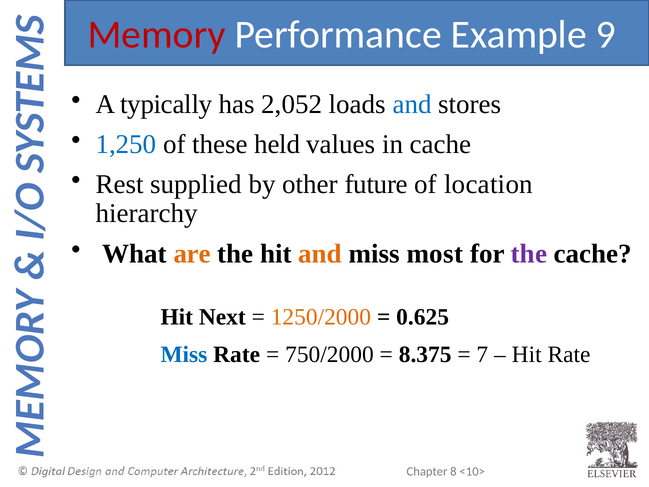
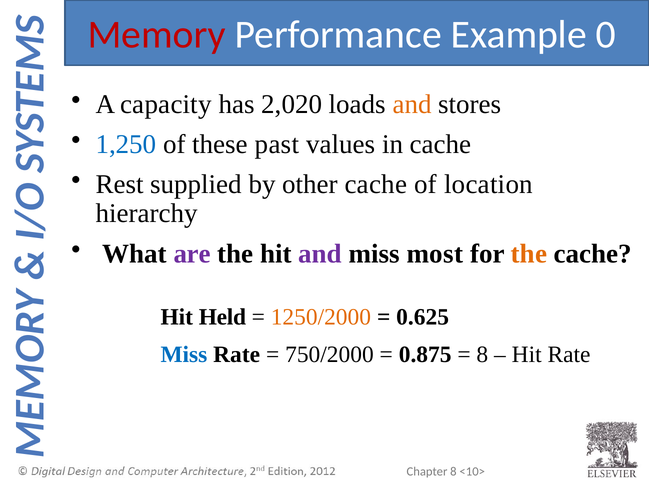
9: 9 -> 0
typically: typically -> capacity
2,052: 2,052 -> 2,020
and at (412, 104) colour: blue -> orange
held: held -> past
other future: future -> cache
are colour: orange -> purple
and at (320, 253) colour: orange -> purple
the at (529, 253) colour: purple -> orange
Next: Next -> Held
8.375: 8.375 -> 0.875
7 at (482, 354): 7 -> 8
